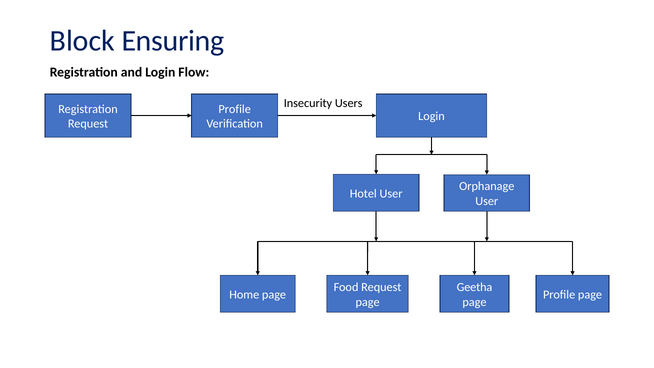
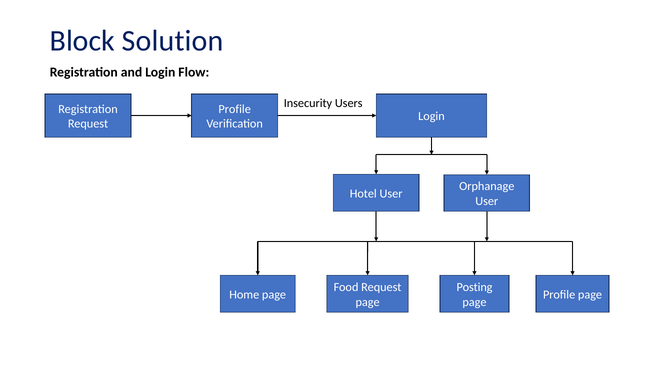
Ensuring: Ensuring -> Solution
Geetha: Geetha -> Posting
